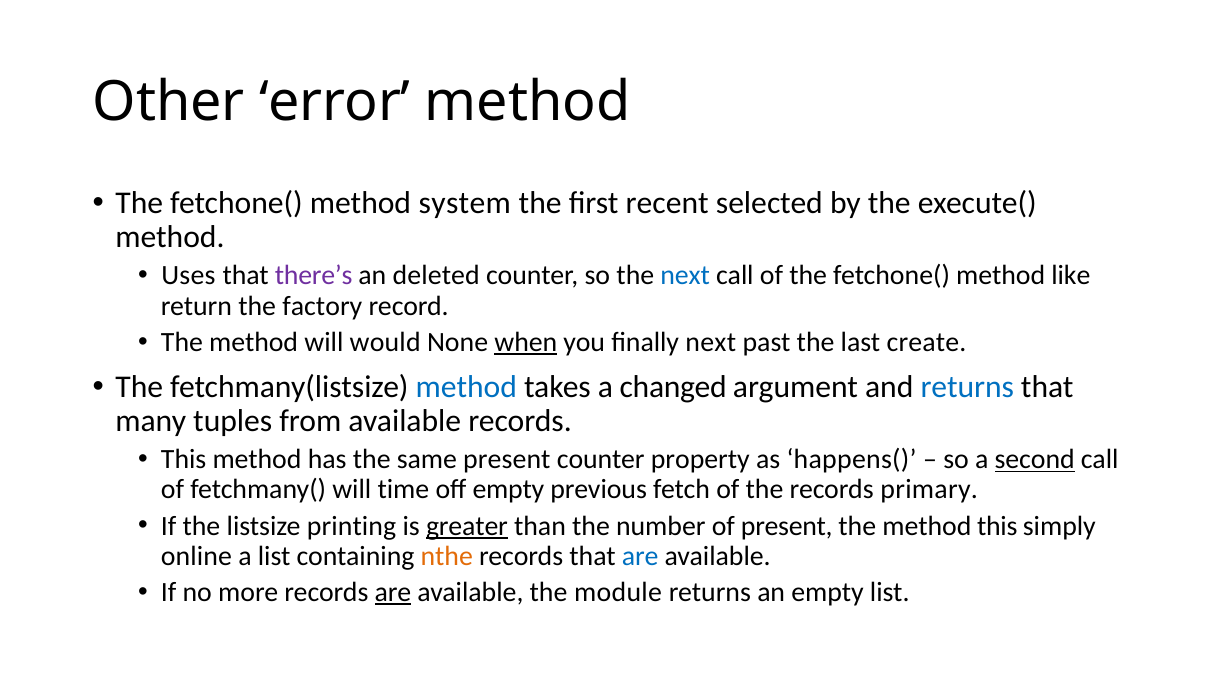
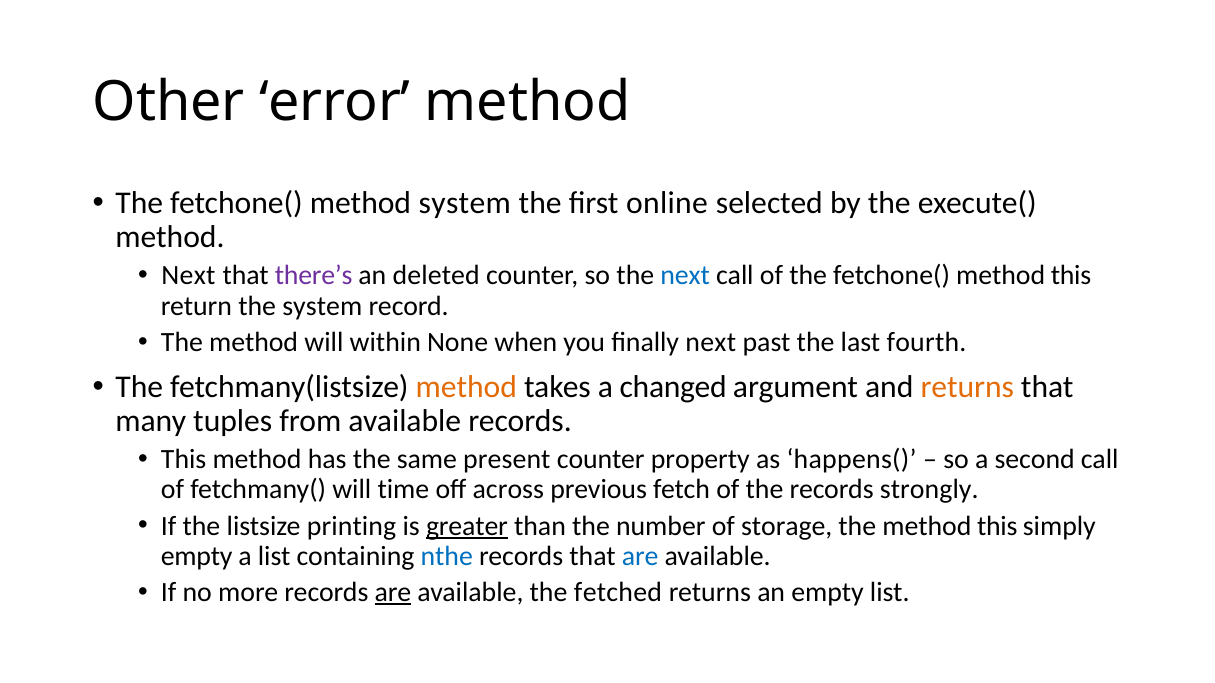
recent: recent -> online
Uses at (188, 276): Uses -> Next
fetchone( method like: like -> this
the factory: factory -> system
would: would -> within
when underline: present -> none
create: create -> fourth
method at (466, 387) colour: blue -> orange
returns at (967, 387) colour: blue -> orange
second underline: present -> none
off empty: empty -> across
primary: primary -> strongly
of present: present -> storage
online at (196, 556): online -> empty
nthe colour: orange -> blue
module: module -> fetched
